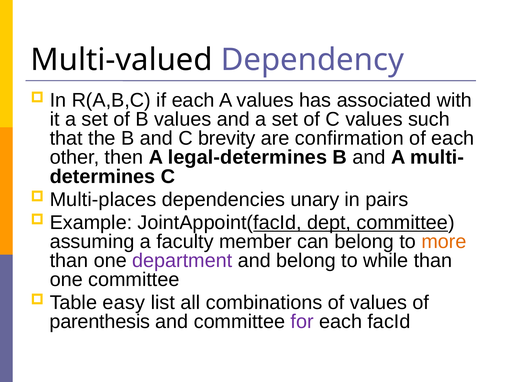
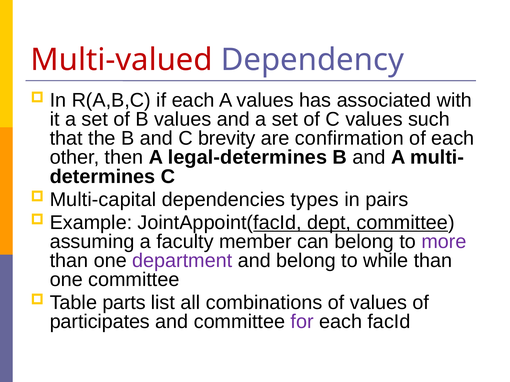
Multi-valued colour: black -> red
Multi-places: Multi-places -> Multi-capital
unary: unary -> types
more colour: orange -> purple
easy: easy -> parts
parenthesis: parenthesis -> participates
